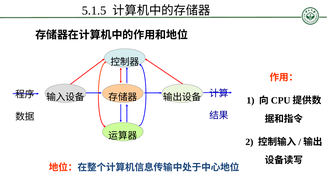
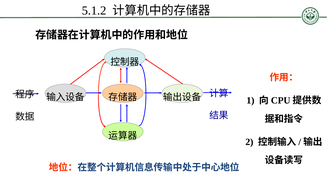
5.1.5: 5.1.5 -> 5.1.2
